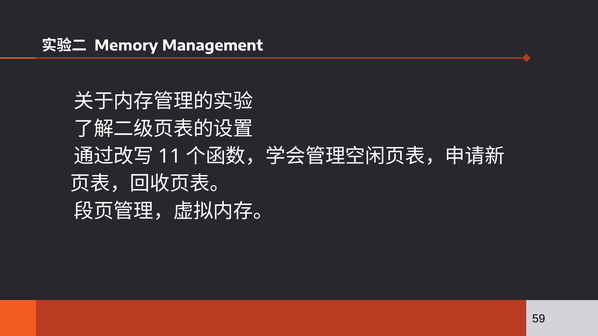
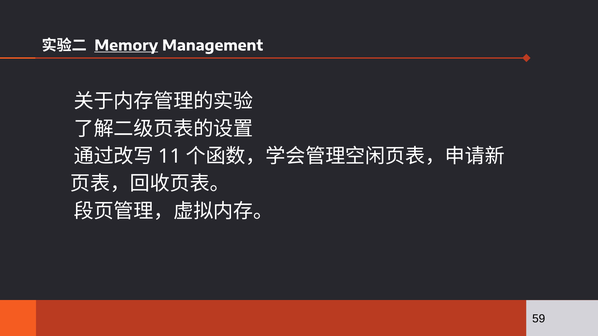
Memory underline: none -> present
